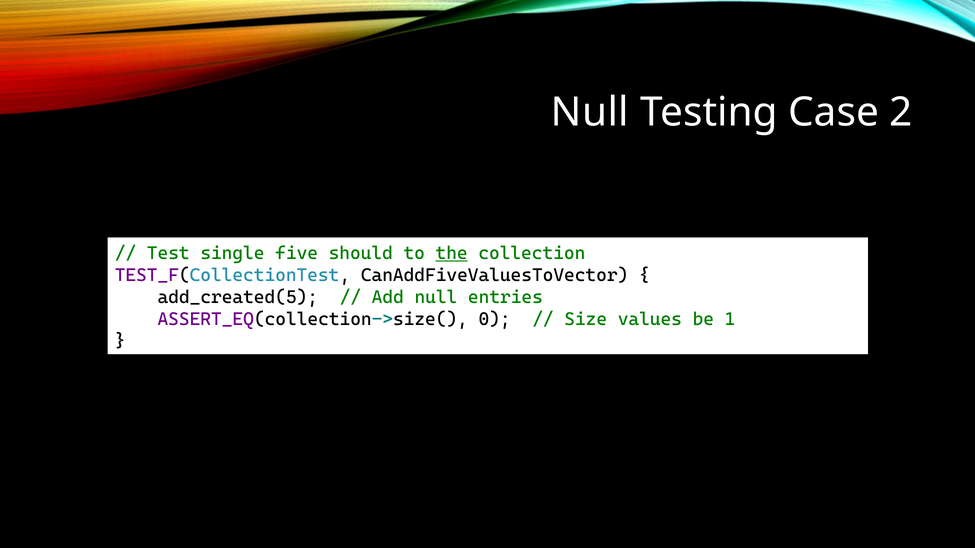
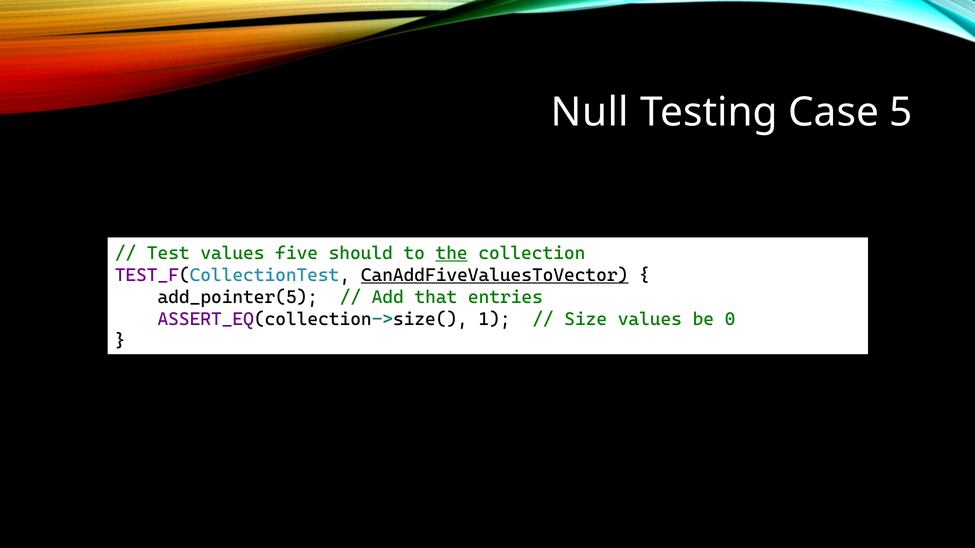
2: 2 -> 5
Test single: single -> values
CanAddFiveValuesToVector underline: none -> present
add_created(5: add_created(5 -> add_pointer(5
Add null: null -> that
0: 0 -> 1
1: 1 -> 0
